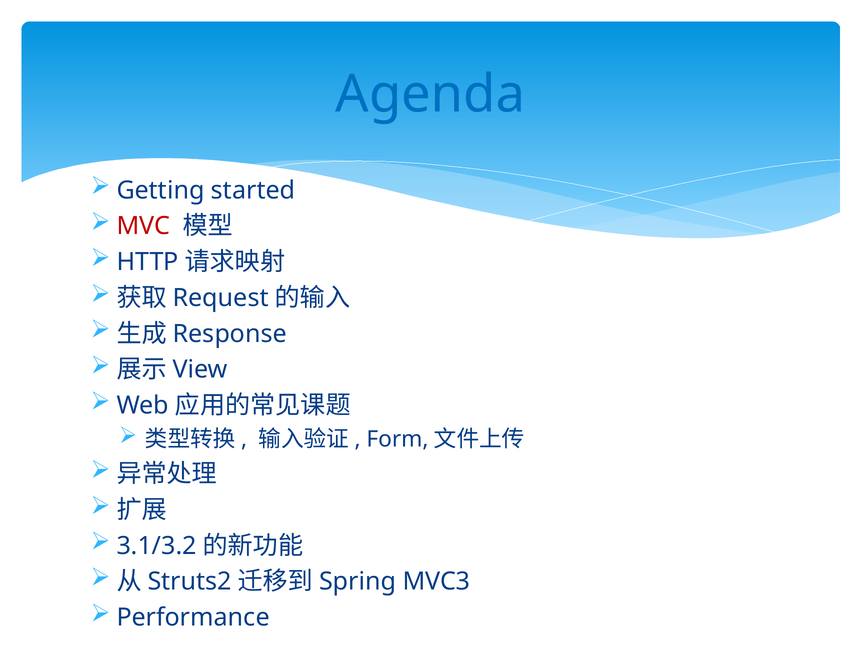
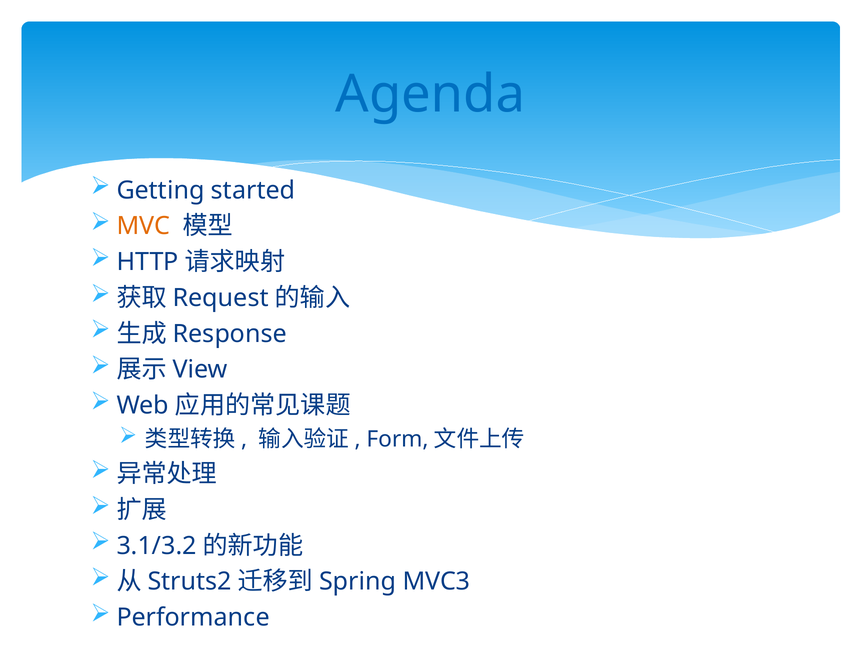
MVC colour: red -> orange
